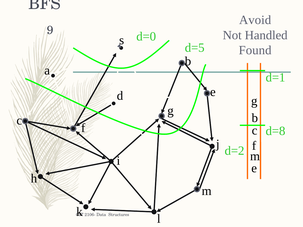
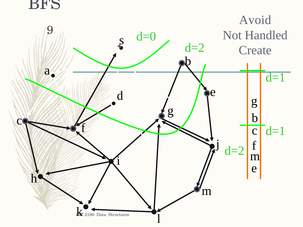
d=5 at (195, 48): d=5 -> d=2
Found: Found -> Create
d=8 at (275, 131): d=8 -> d=1
